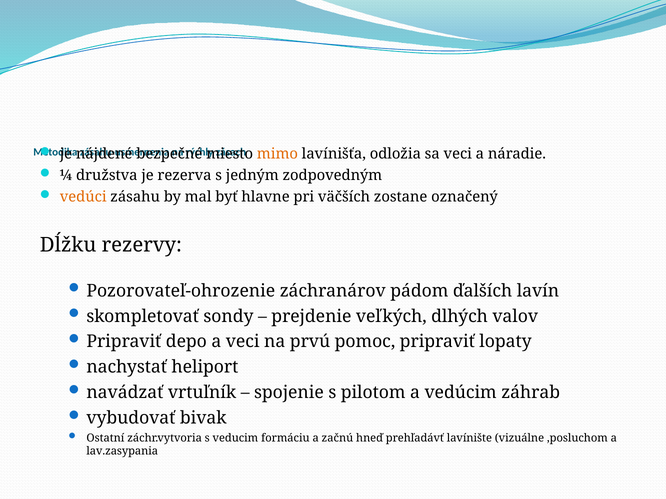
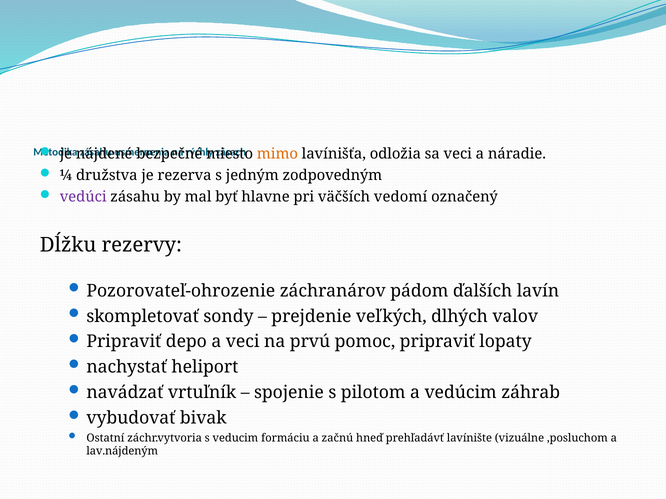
vedúci colour: orange -> purple
zostane: zostane -> vedomí
lav.zasypania: lav.zasypania -> lav.nájdeným
